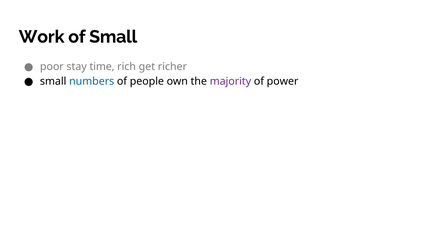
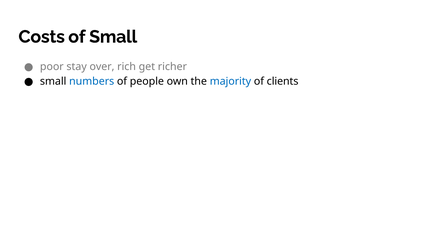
Work: Work -> Costs
time: time -> over
majority colour: purple -> blue
power: power -> clients
